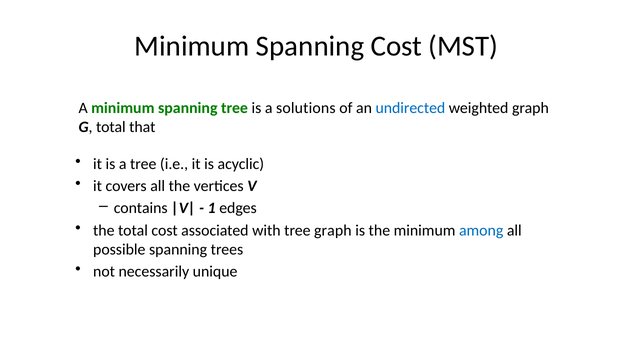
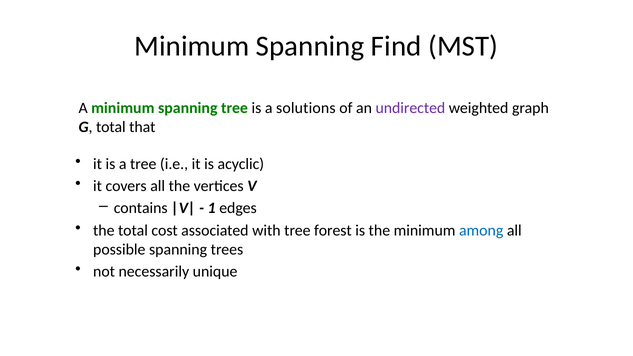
Spanning Cost: Cost -> Find
undirected colour: blue -> purple
tree graph: graph -> forest
